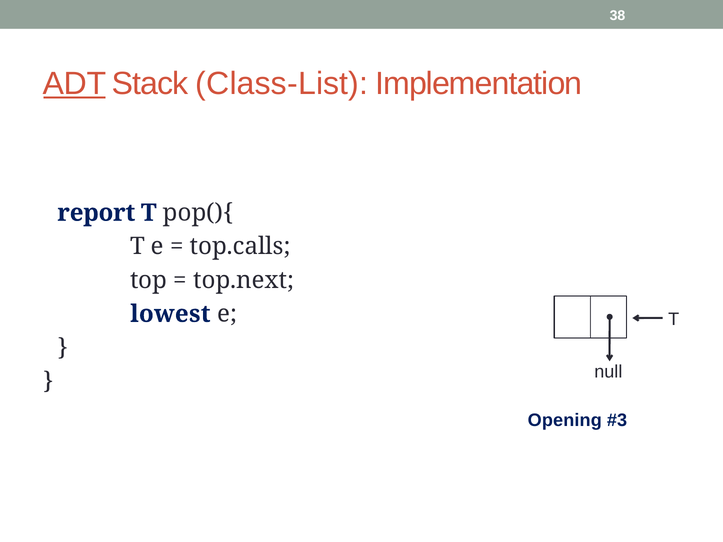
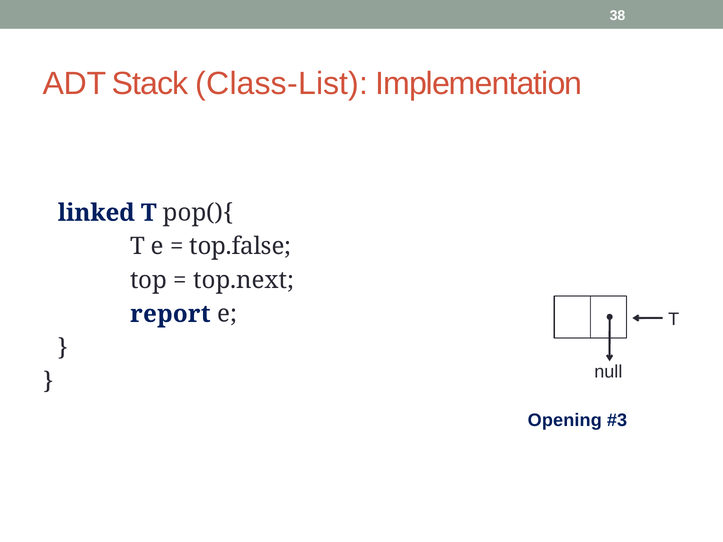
ADT underline: present -> none
report: report -> linked
top.calls: top.calls -> top.false
lowest: lowest -> report
